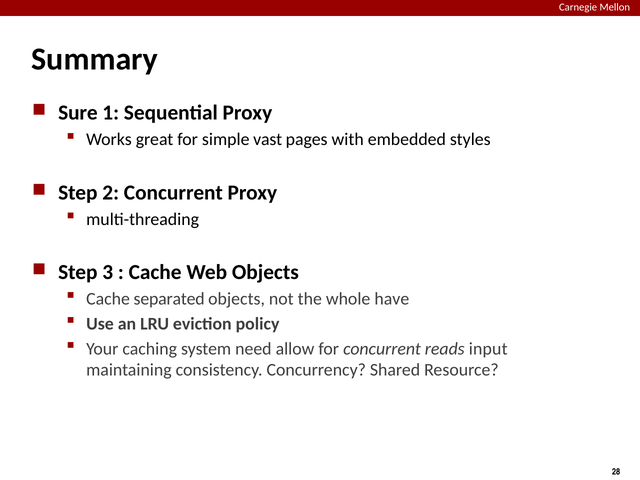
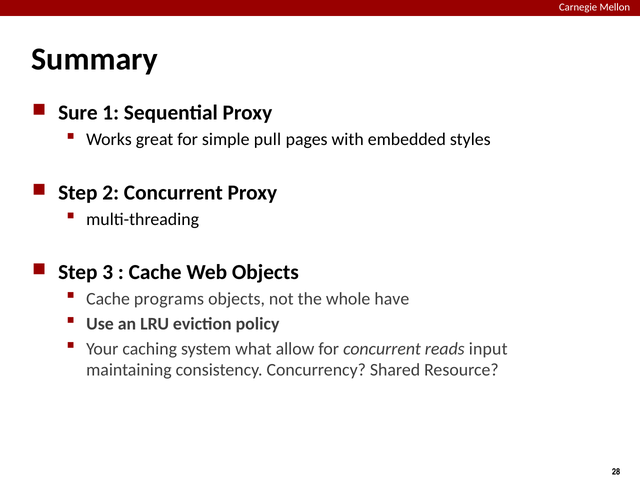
vast: vast -> pull
separated: separated -> programs
need: need -> what
